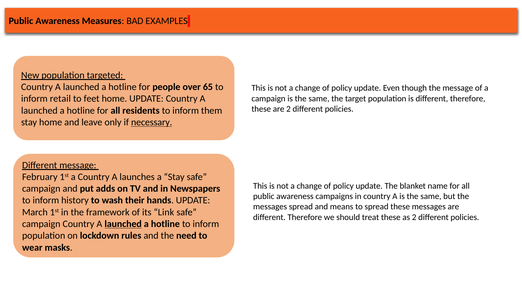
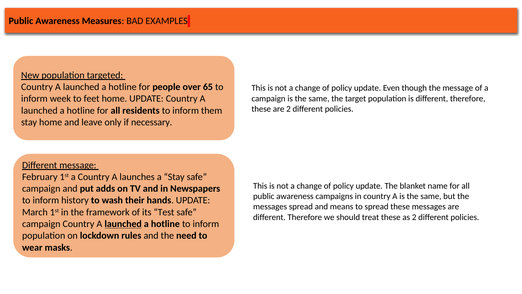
retail: retail -> week
necessary underline: present -> none
Link: Link -> Test
